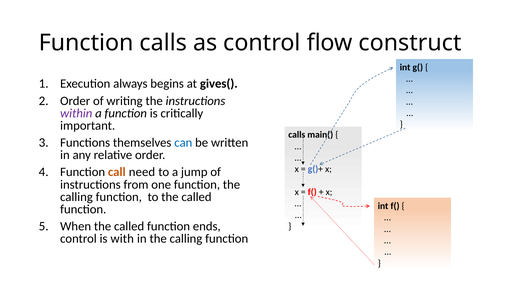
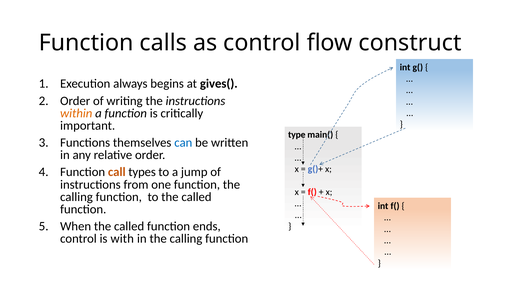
within colour: purple -> orange
calls at (297, 135): calls -> type
need: need -> types
